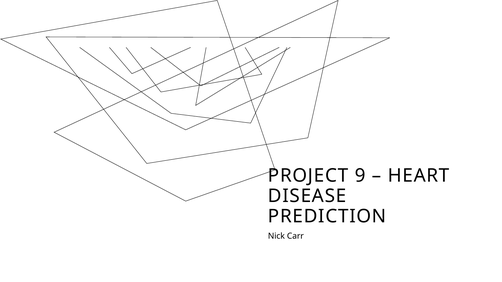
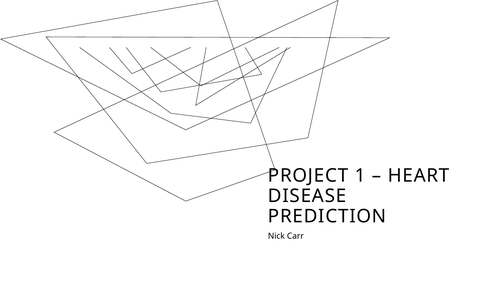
9: 9 -> 1
